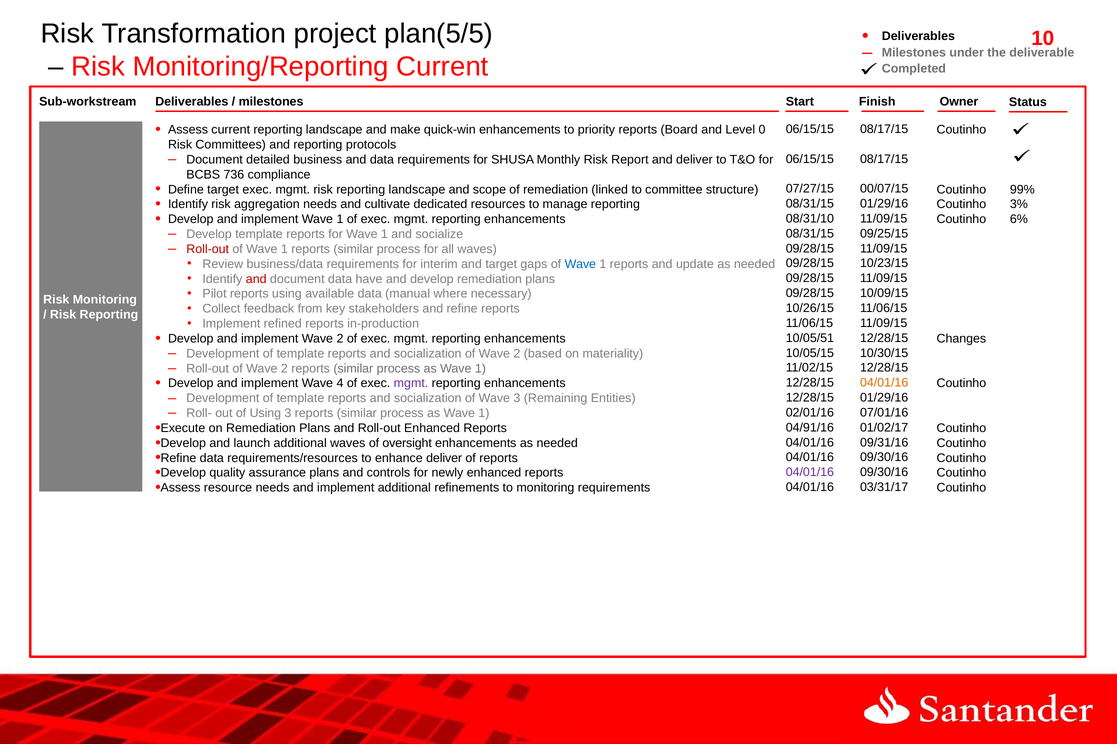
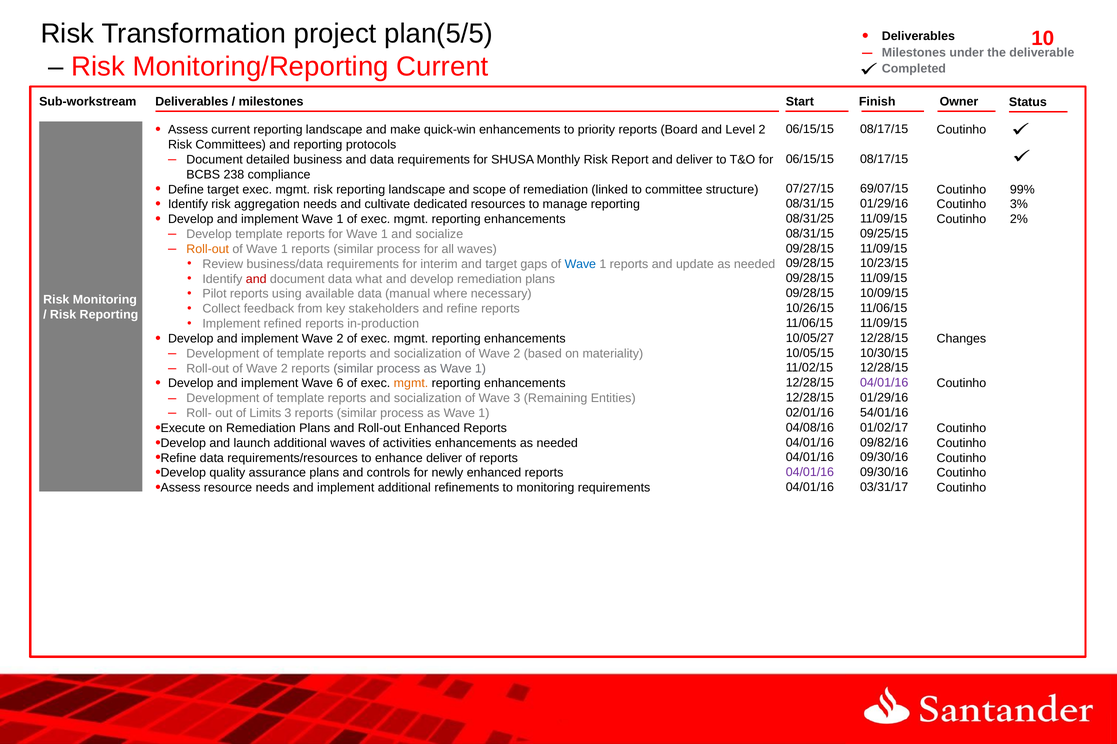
Level 0: 0 -> 2
736: 736 -> 238
00/07/15: 00/07/15 -> 69/07/15
08/31/10: 08/31/10 -> 08/31/25
6%: 6% -> 2%
Roll-out at (208, 249) colour: red -> orange
have: have -> what
10/05/51: 10/05/51 -> 10/05/27
4: 4 -> 6
mgmt at (411, 384) colour: purple -> orange
04/01/16 at (884, 383) colour: orange -> purple
of Using: Using -> Limits
07/01/16: 07/01/16 -> 54/01/16
04/91/16: 04/91/16 -> 04/08/16
oversight: oversight -> activities
09/31/16: 09/31/16 -> 09/82/16
